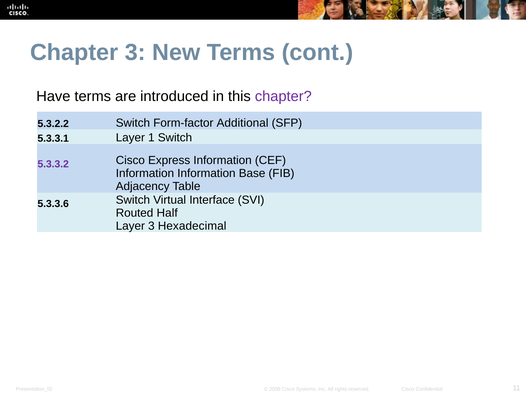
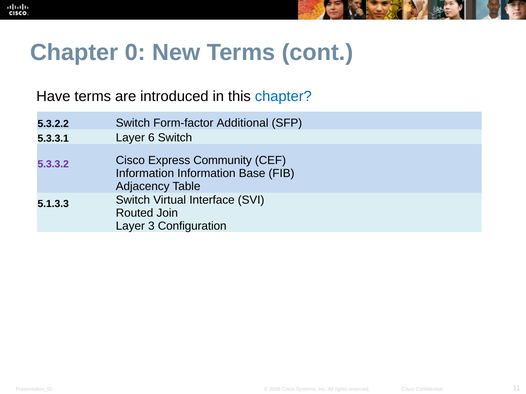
Chapter 3: 3 -> 0
chapter at (283, 96) colour: purple -> blue
1: 1 -> 6
Express Information: Information -> Community
5.3.3.6: 5.3.3.6 -> 5.1.3.3
Half: Half -> Join
Hexadecimal: Hexadecimal -> Configuration
